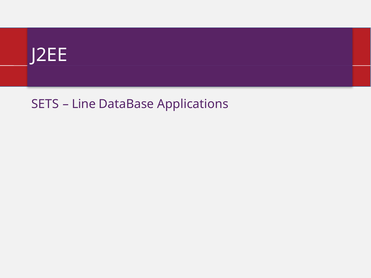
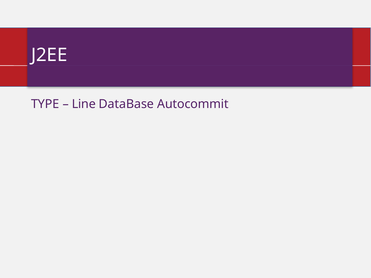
SETS: SETS -> TYPE
Applications: Applications -> Autocommit
